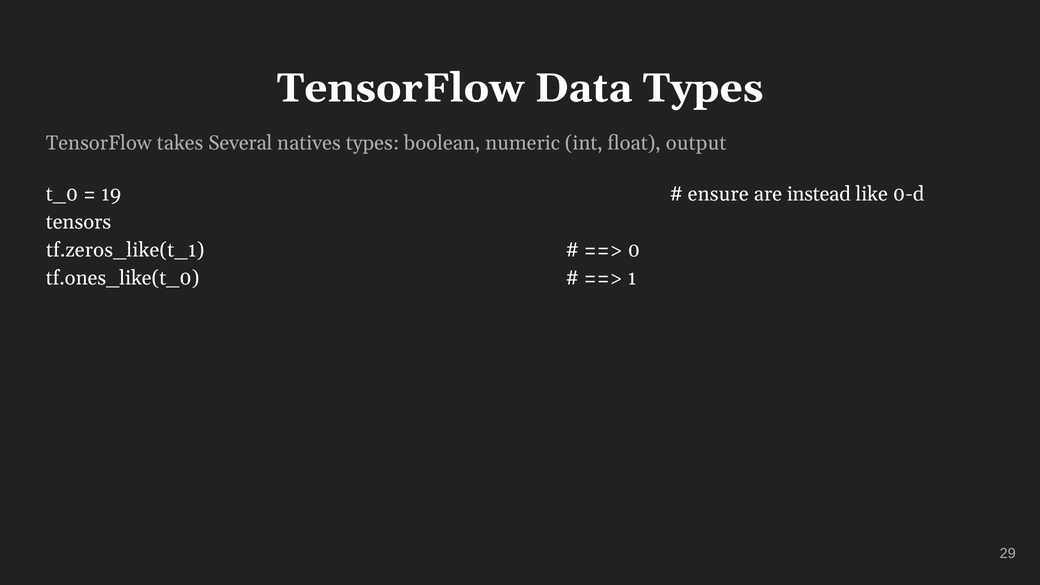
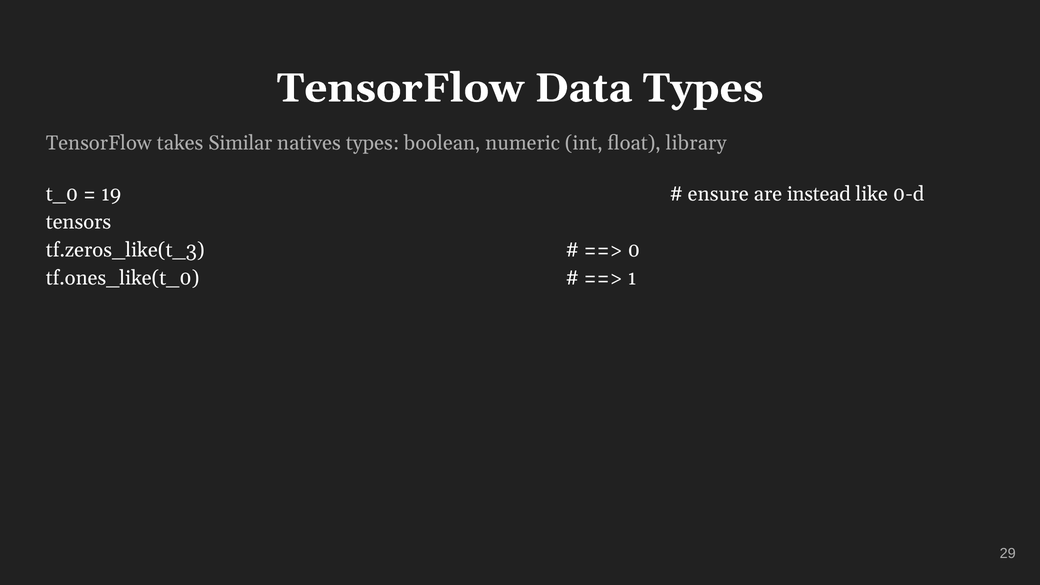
Several: Several -> Similar
output: output -> library
tf.zeros_like(t_1: tf.zeros_like(t_1 -> tf.zeros_like(t_3
